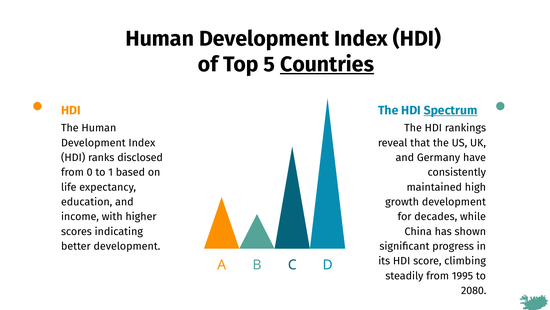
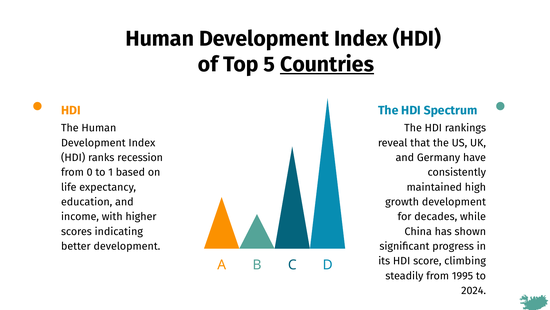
Spectrum underline: present -> none
disclosed: disclosed -> recession
2080: 2080 -> 2024
